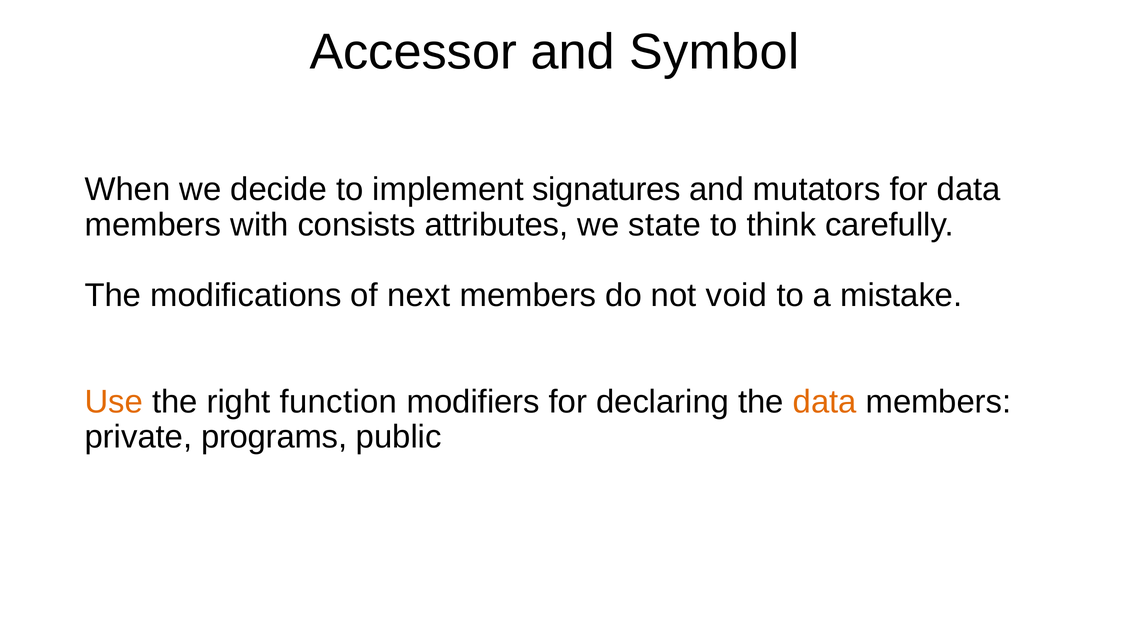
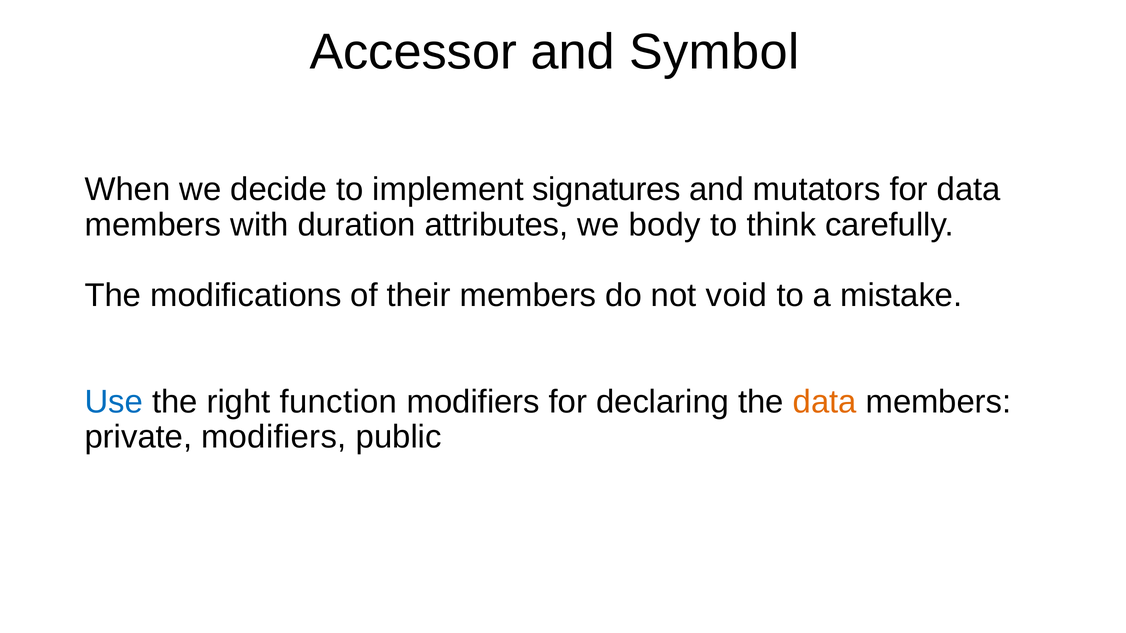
consists: consists -> duration
state: state -> body
next: next -> their
Use colour: orange -> blue
private programs: programs -> modifiers
